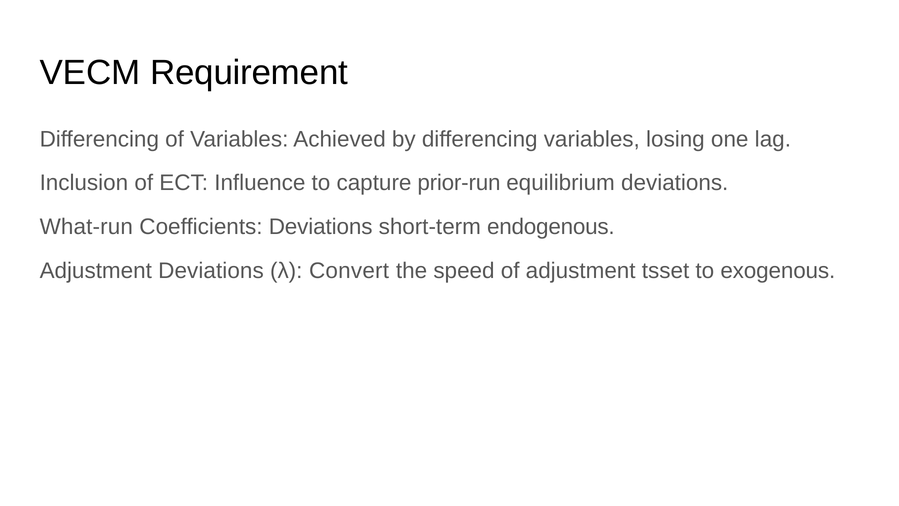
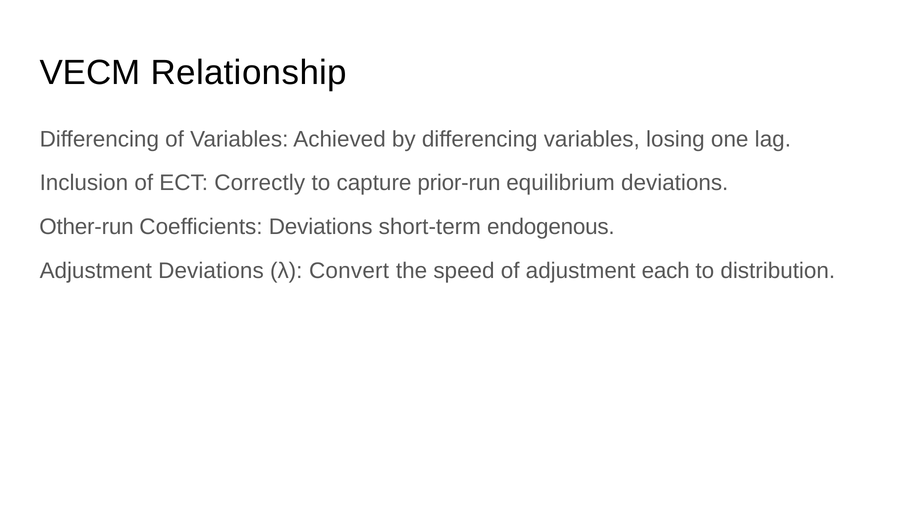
Requirement: Requirement -> Relationship
Influence: Influence -> Correctly
What-run: What-run -> Other-run
tsset: tsset -> each
exogenous: exogenous -> distribution
